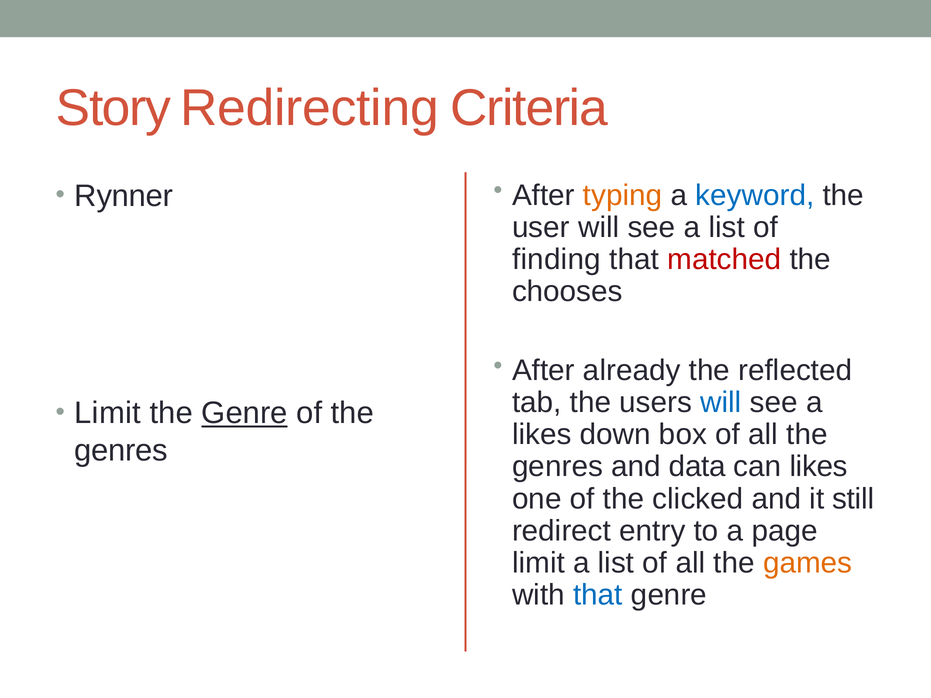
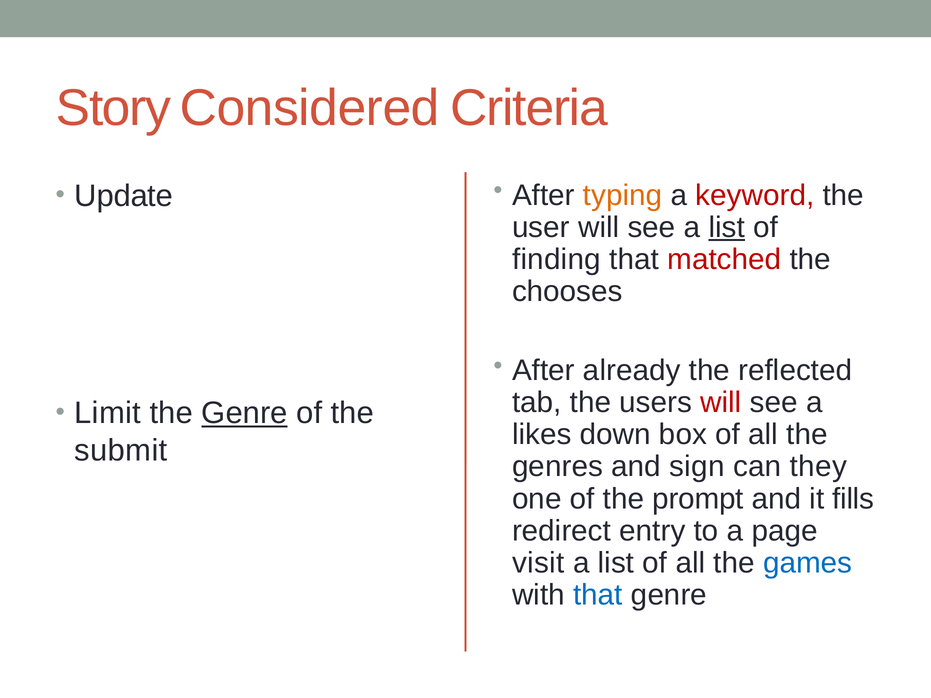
Redirecting: Redirecting -> Considered
keyword colour: blue -> red
Rynner: Rynner -> Update
list at (727, 227) underline: none -> present
will at (721, 403) colour: blue -> red
genres at (121, 451): genres -> submit
data: data -> sign
can likes: likes -> they
clicked: clicked -> prompt
still: still -> fills
limit at (538, 563): limit -> visit
games colour: orange -> blue
